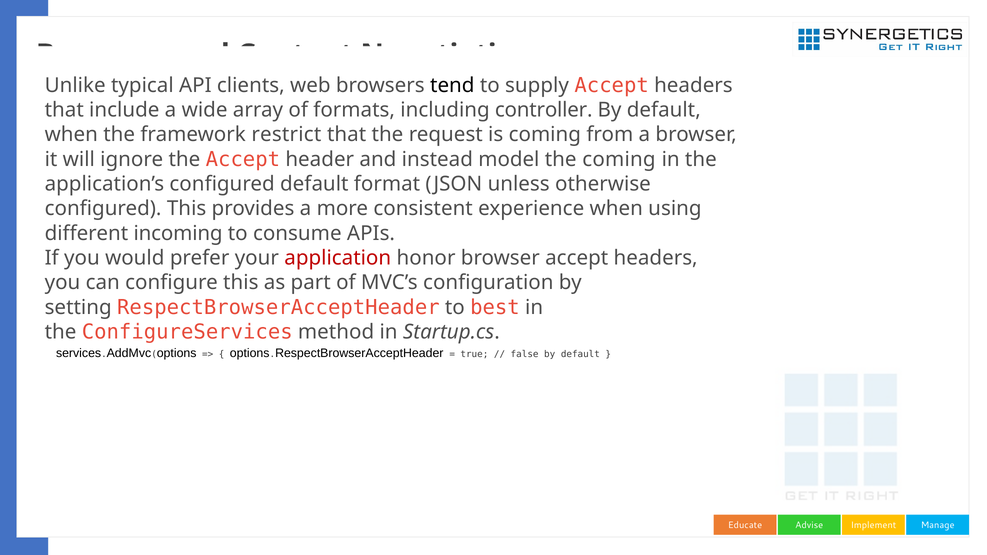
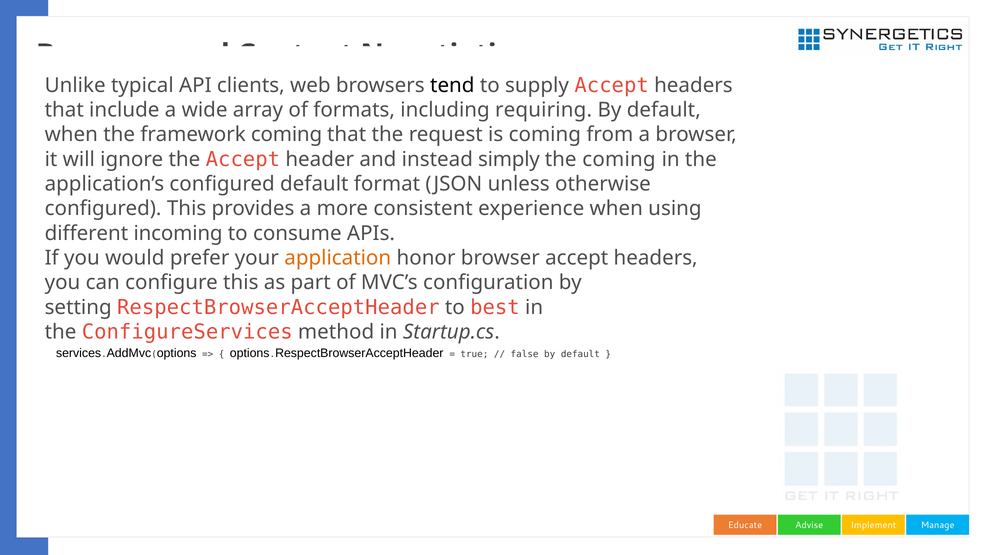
controller: controller -> requiring
framework restrict: restrict -> coming
model: model -> simply
application colour: red -> orange
